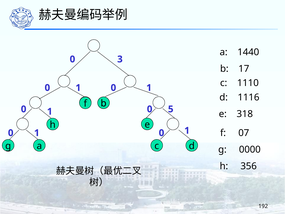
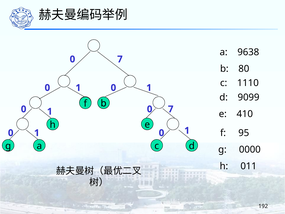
1440: 1440 -> 9638
0 3: 3 -> 7
17: 17 -> 80
1116: 1116 -> 9099
5 at (171, 109): 5 -> 7
318: 318 -> 410
07: 07 -> 95
356: 356 -> 011
